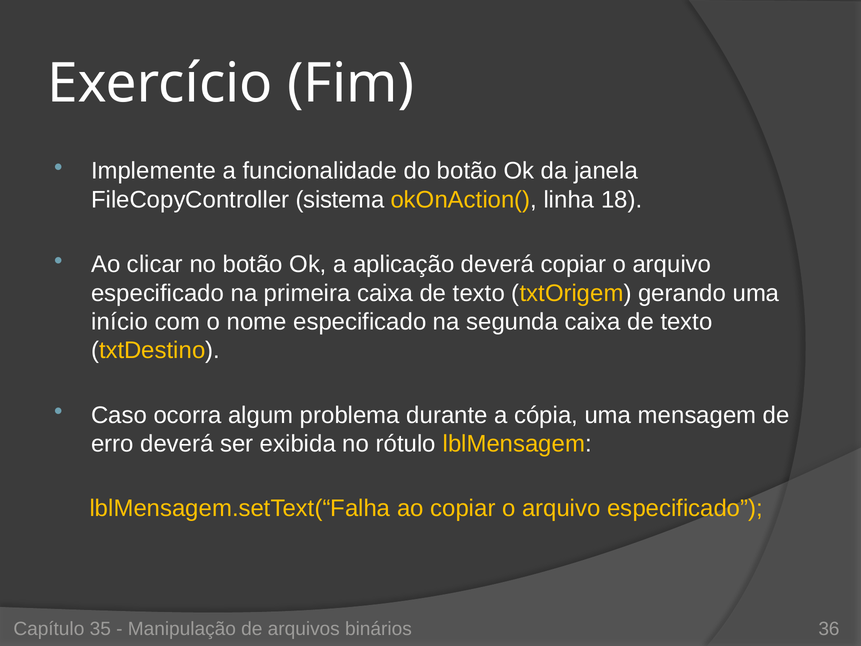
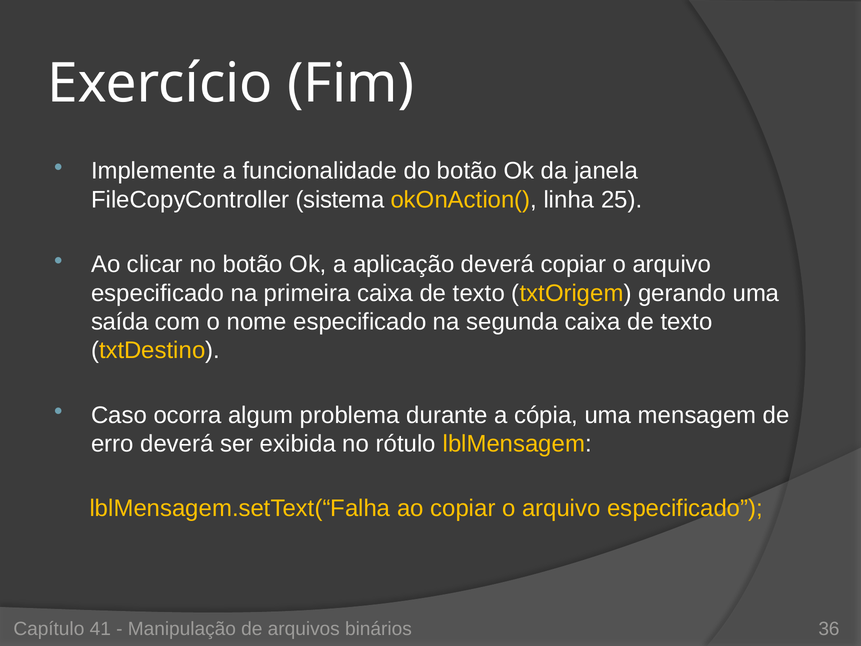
18: 18 -> 25
início: início -> saída
35: 35 -> 41
